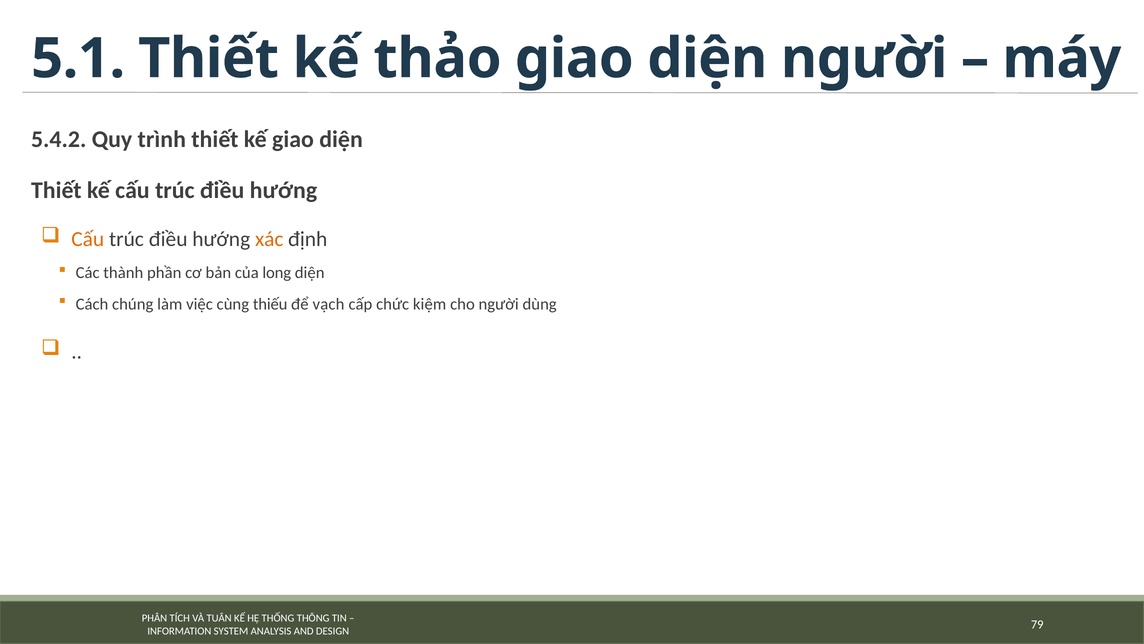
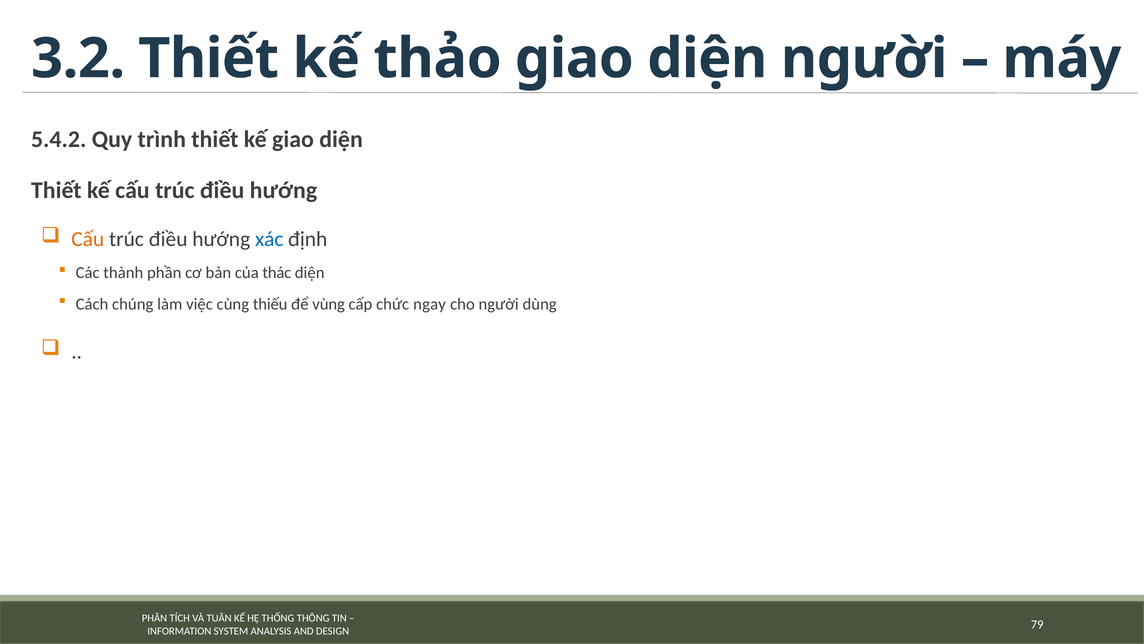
5.1: 5.1 -> 3.2
xác colour: orange -> blue
long: long -> thác
vạch: vạch -> vùng
kiệm: kiệm -> ngay
